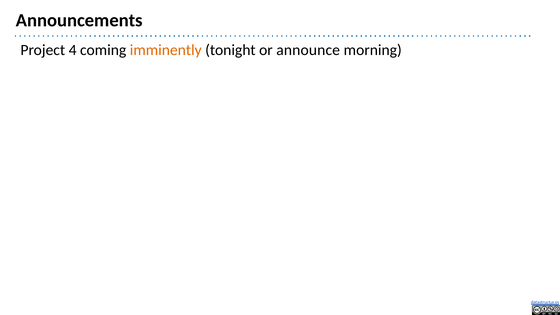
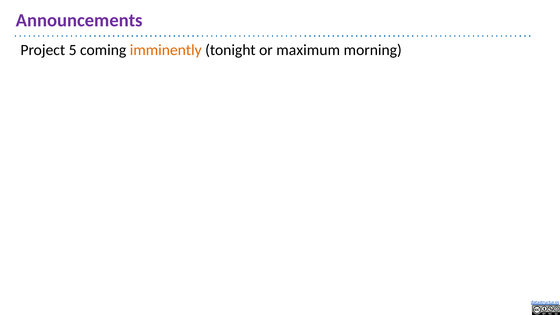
Announcements colour: black -> purple
4: 4 -> 5
announce: announce -> maximum
